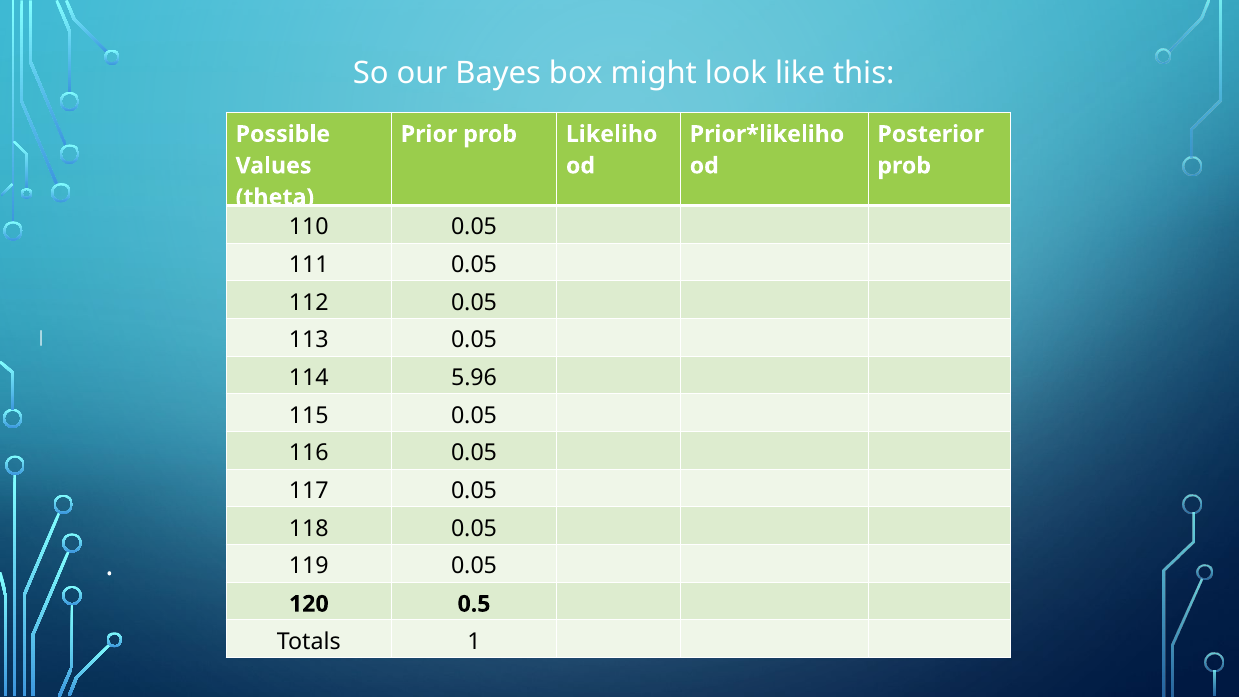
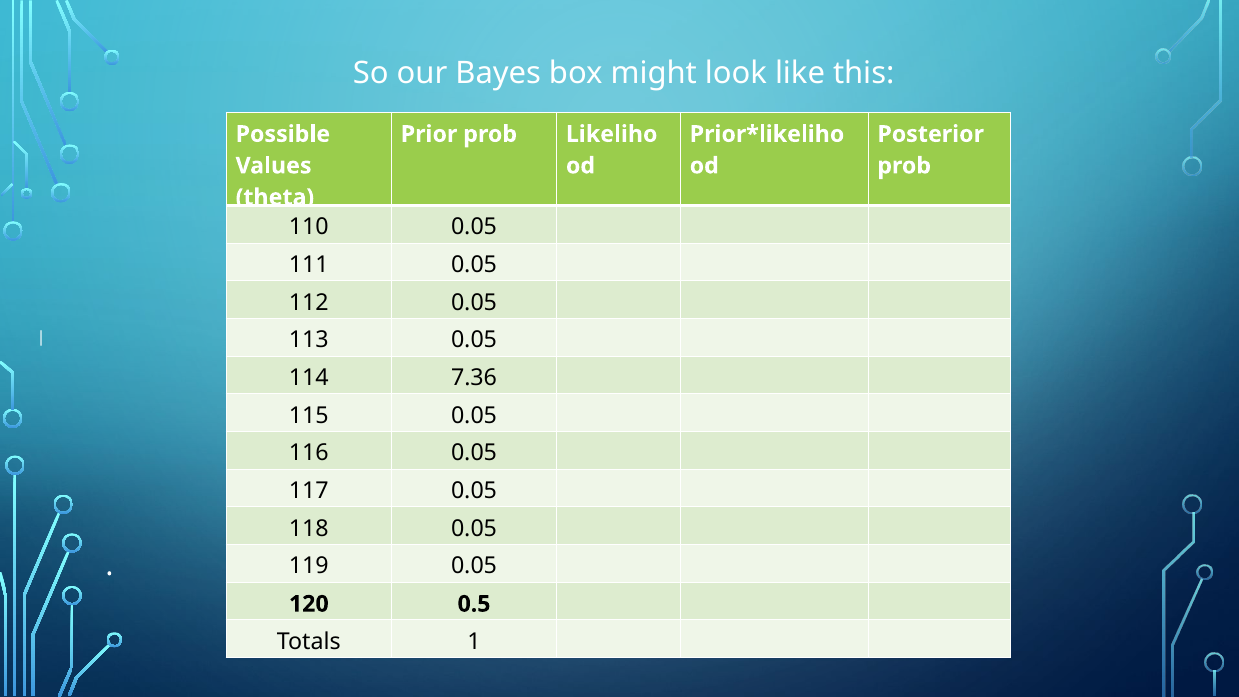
5.96: 5.96 -> 7.36
